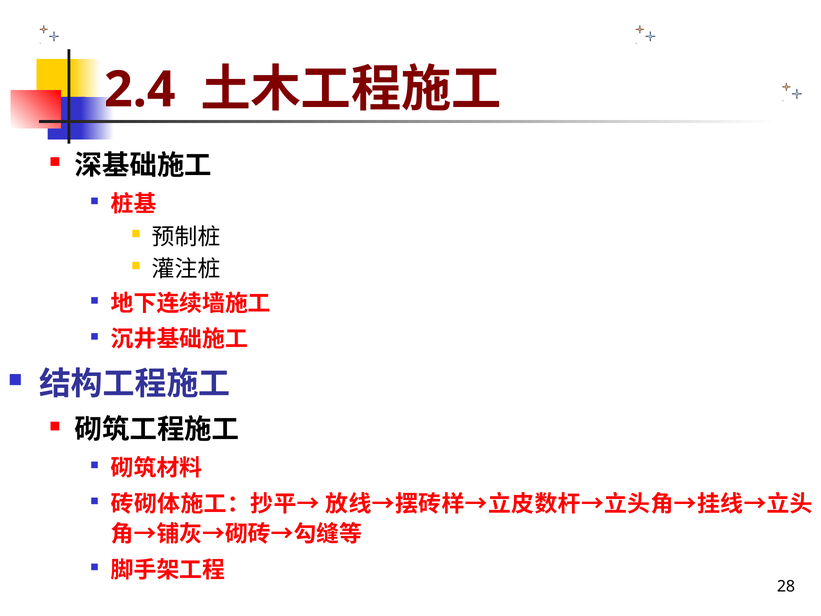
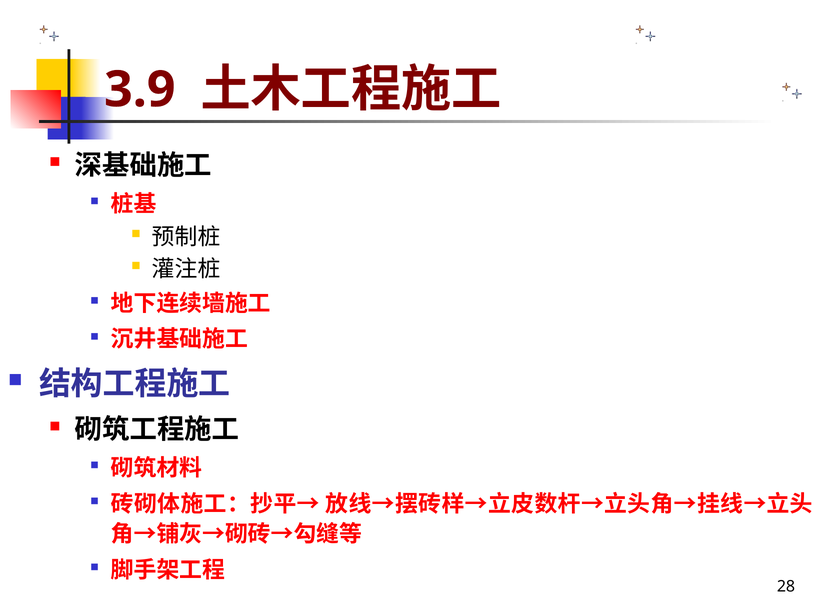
2.4: 2.4 -> 3.9
